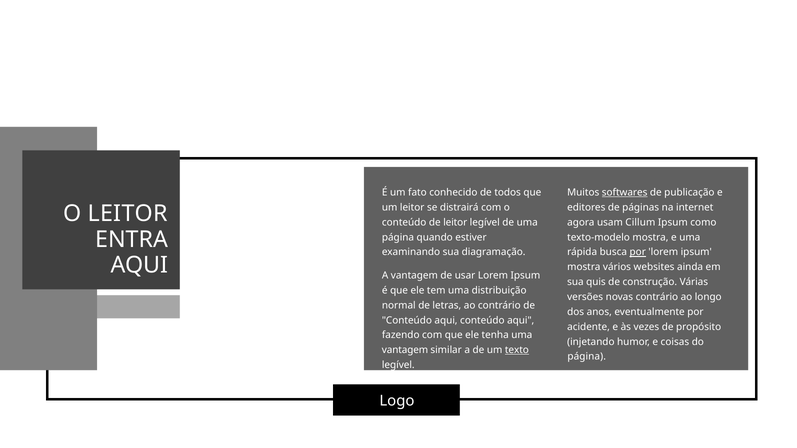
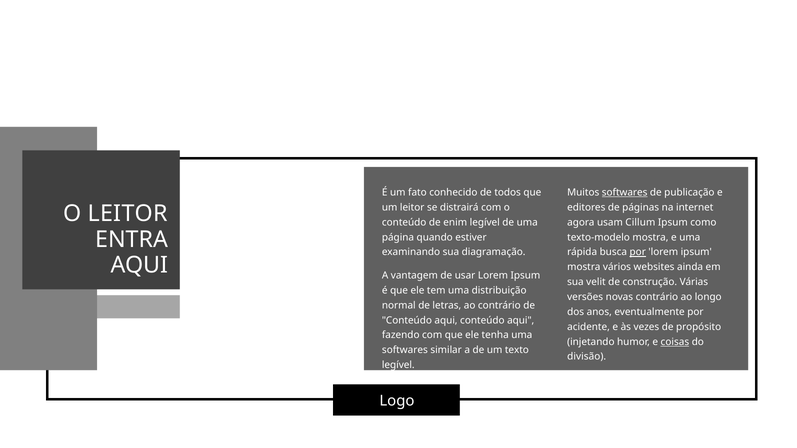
de leitor: leitor -> enim
quis: quis -> velit
coisas underline: none -> present
vantagem at (405, 350): vantagem -> softwares
texto underline: present -> none
página at (587, 357): página -> divisão
